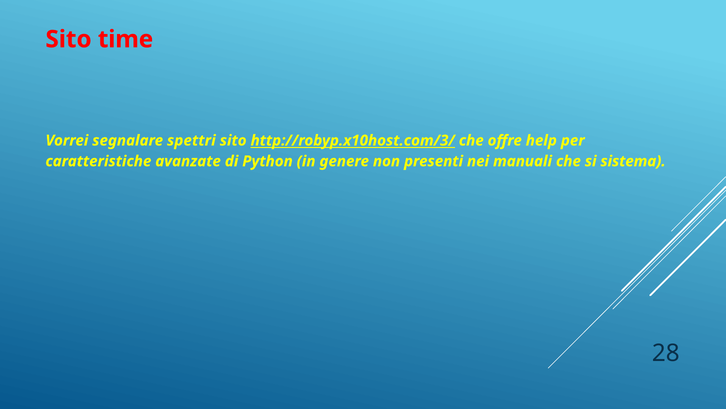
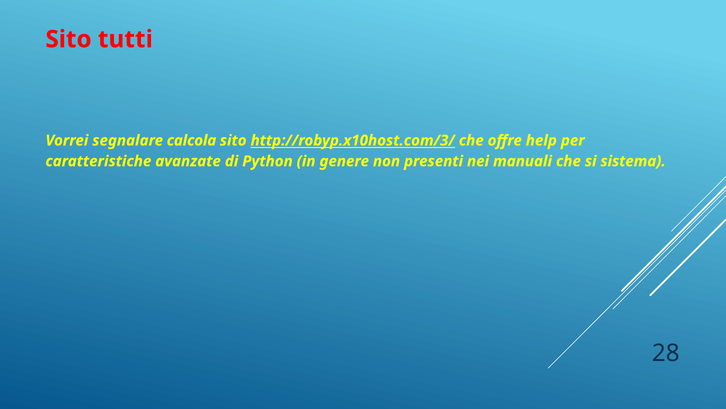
time: time -> tutti
spettri: spettri -> calcola
